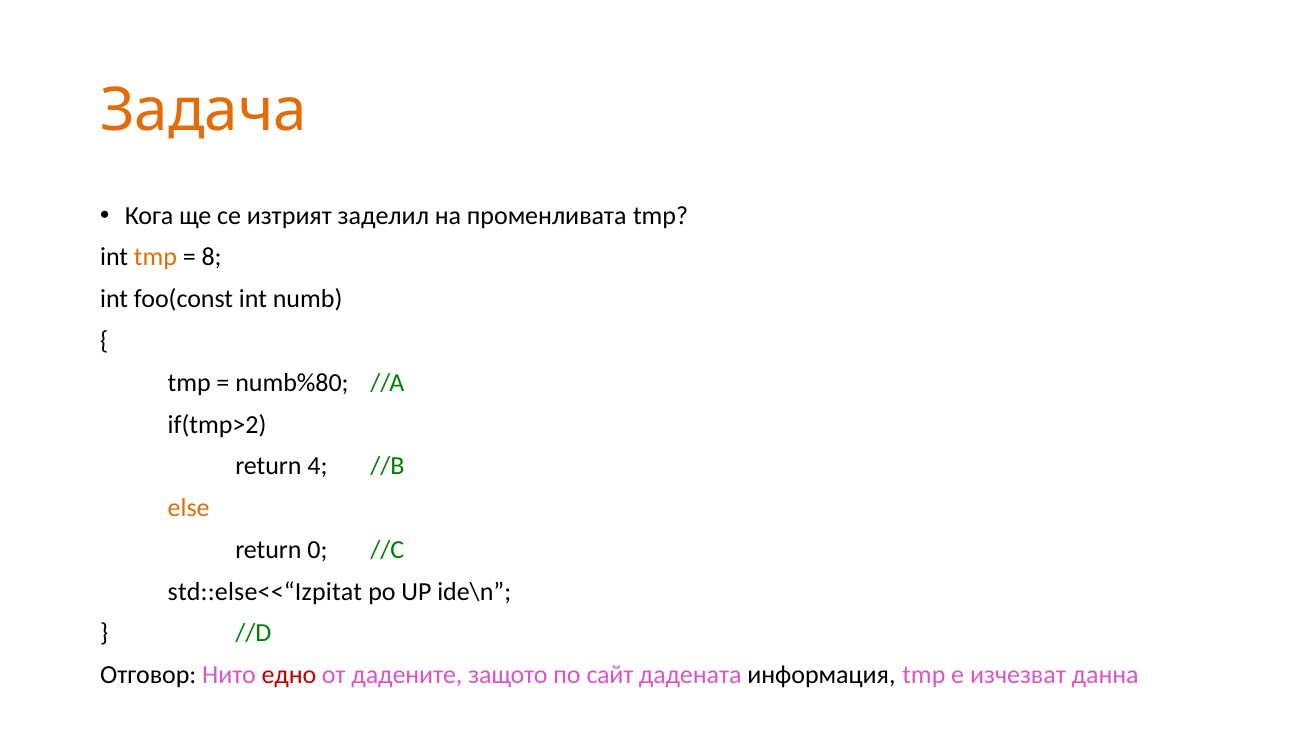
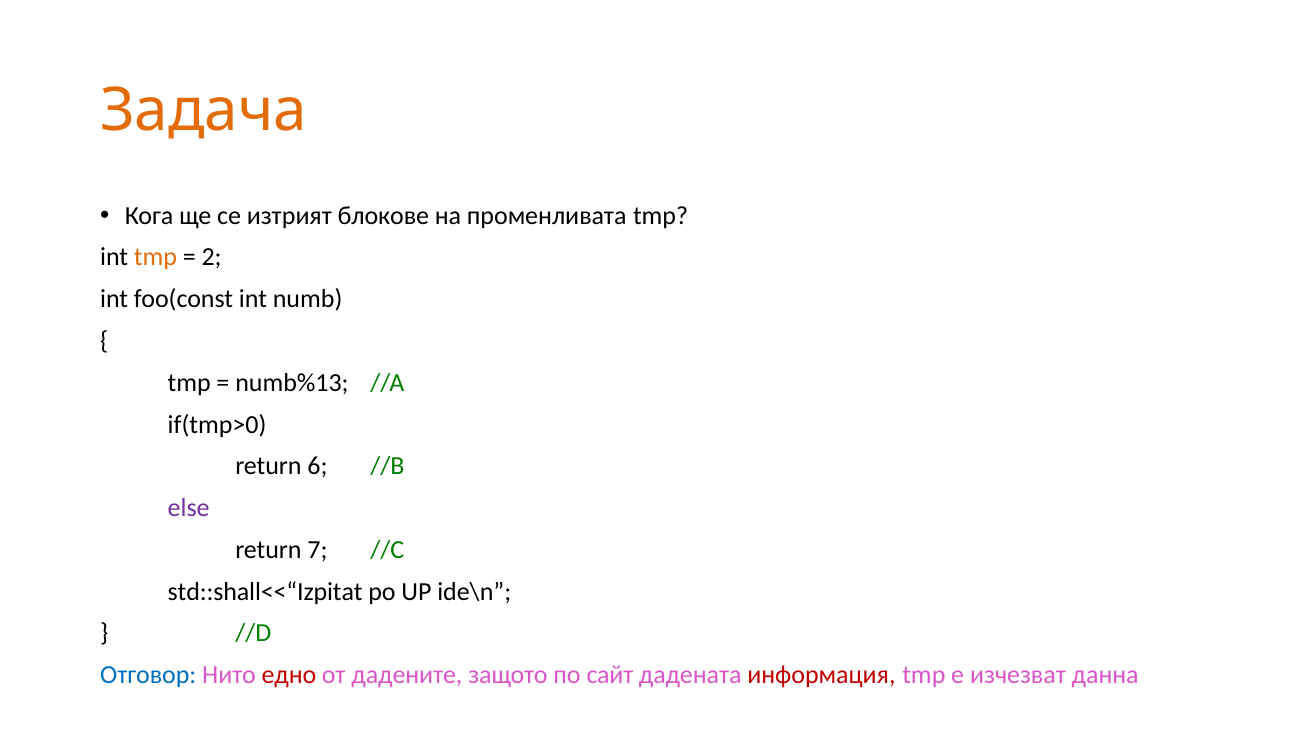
заделил: заделил -> блокове
8: 8 -> 2
numb%80: numb%80 -> numb%13
if(tmp>2: if(tmp>2 -> if(tmp>0
4: 4 -> 6
else colour: orange -> purple
0: 0 -> 7
std::else<<“Izpitat: std::else<<“Izpitat -> std::shall<<“Izpitat
Отговор colour: black -> blue
информация colour: black -> red
